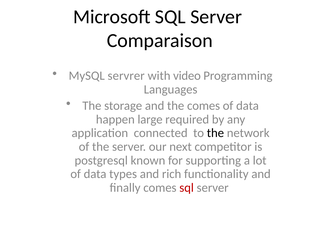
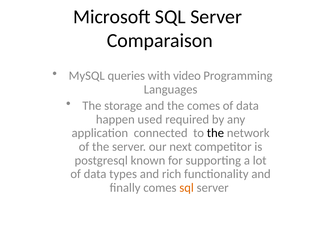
servrer: servrer -> queries
large: large -> used
sql at (187, 187) colour: red -> orange
